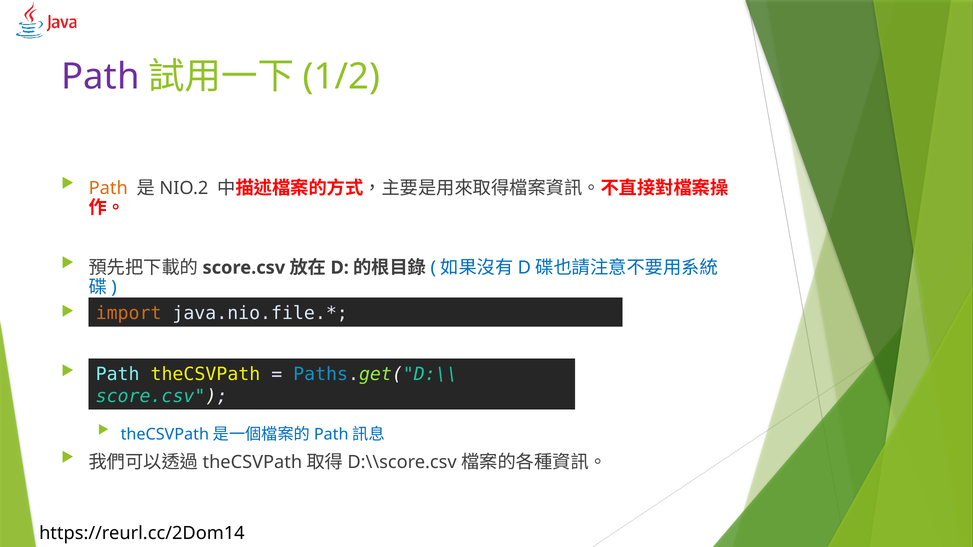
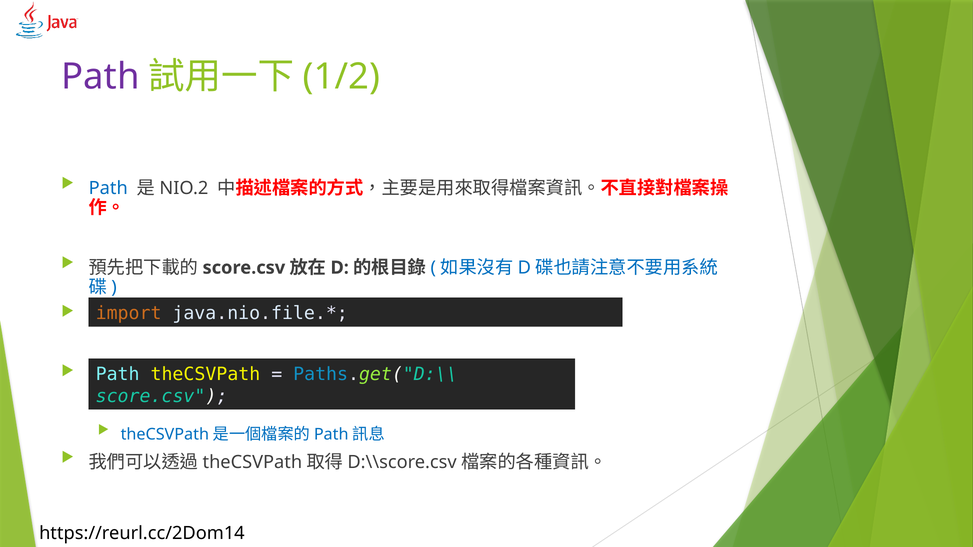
Path at (108, 188) colour: orange -> blue
